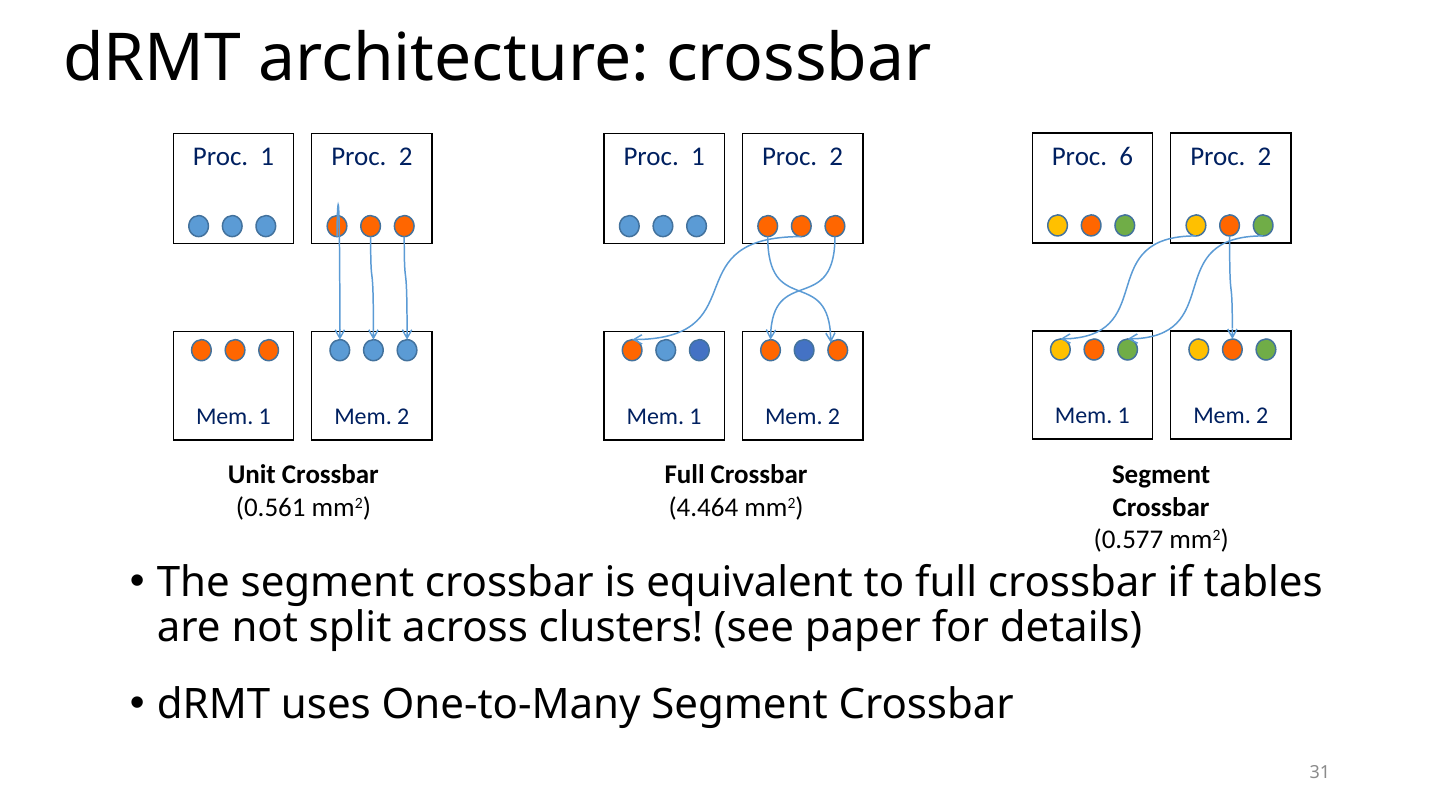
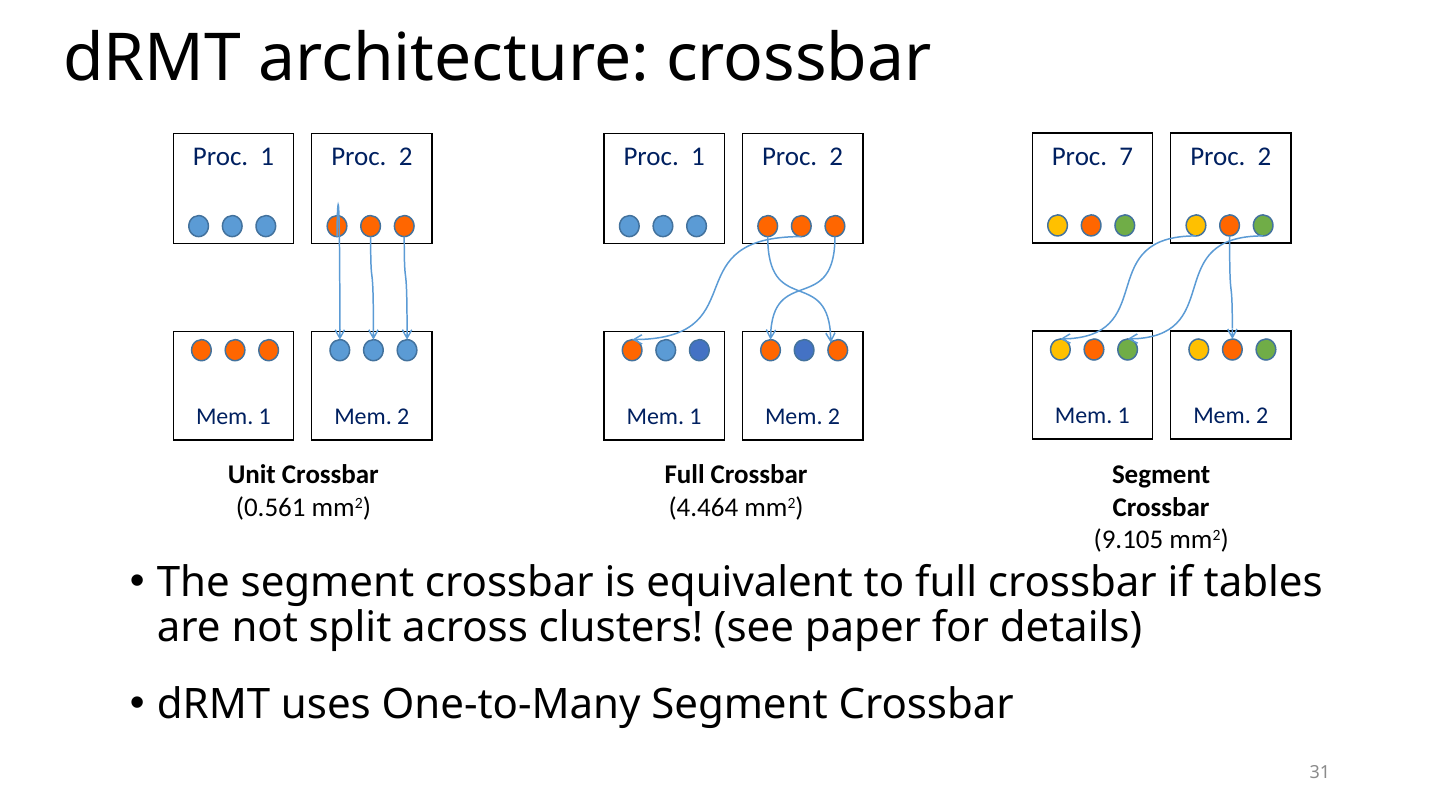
6: 6 -> 7
0.577: 0.577 -> 9.105
